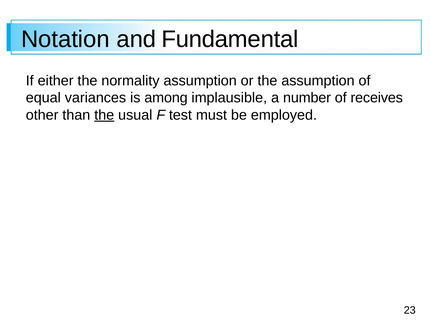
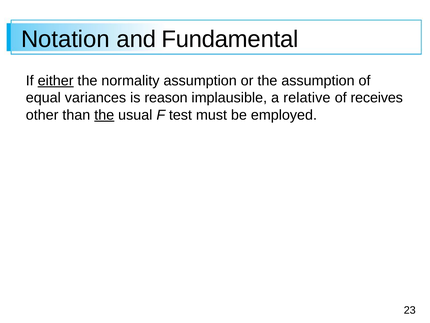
either underline: none -> present
among: among -> reason
number: number -> relative
